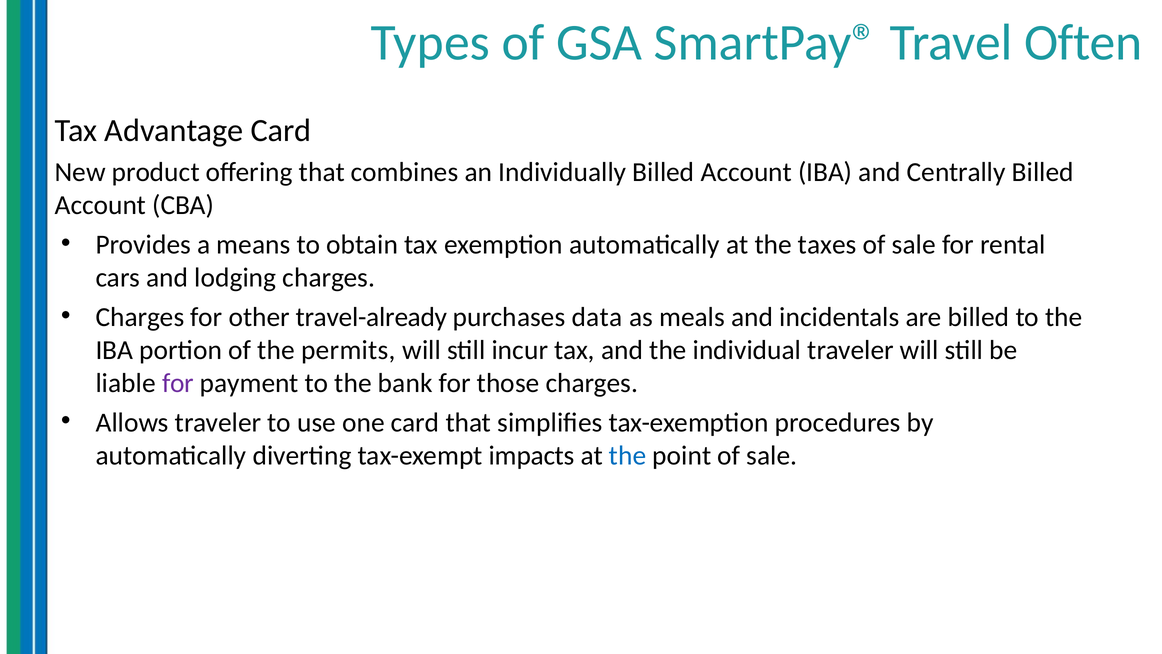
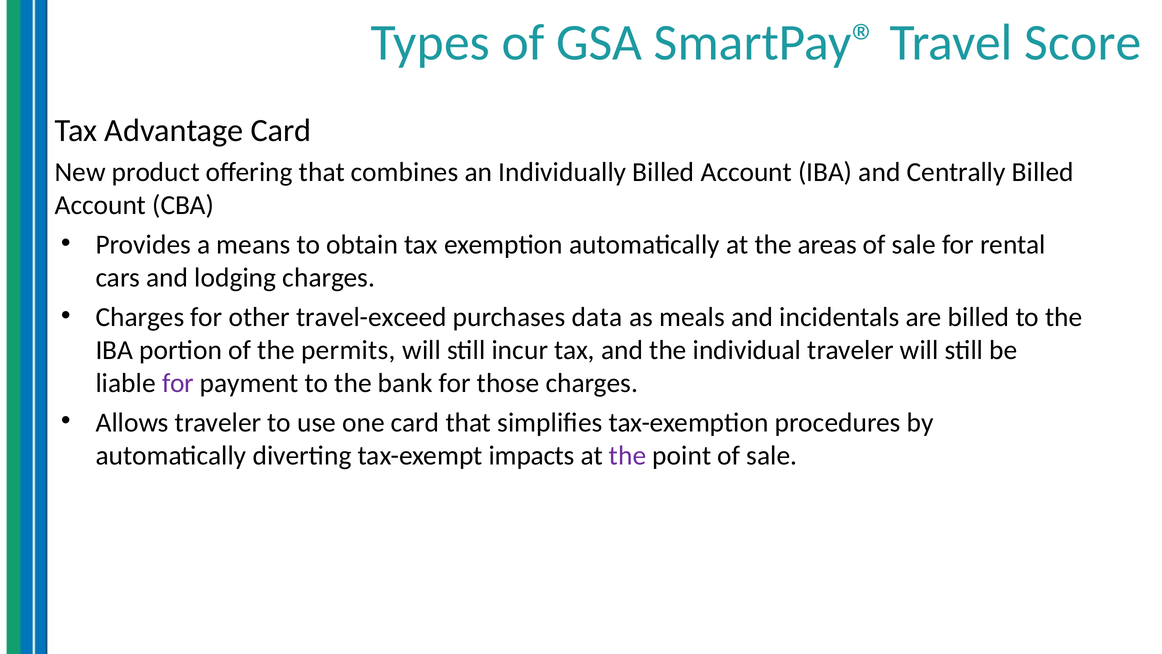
Often: Often -> Score
taxes: taxes -> areas
travel-already: travel-already -> travel-exceed
the at (628, 455) colour: blue -> purple
